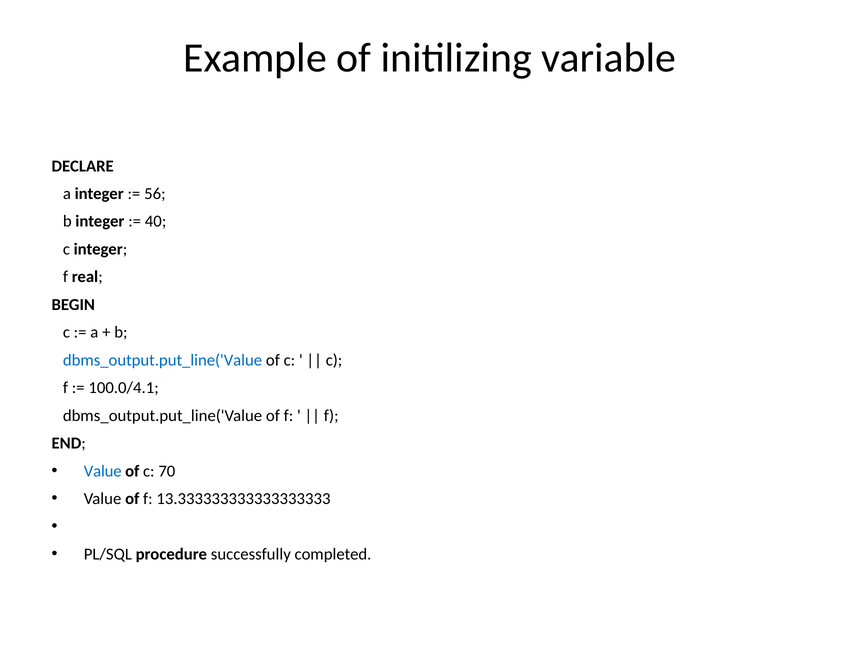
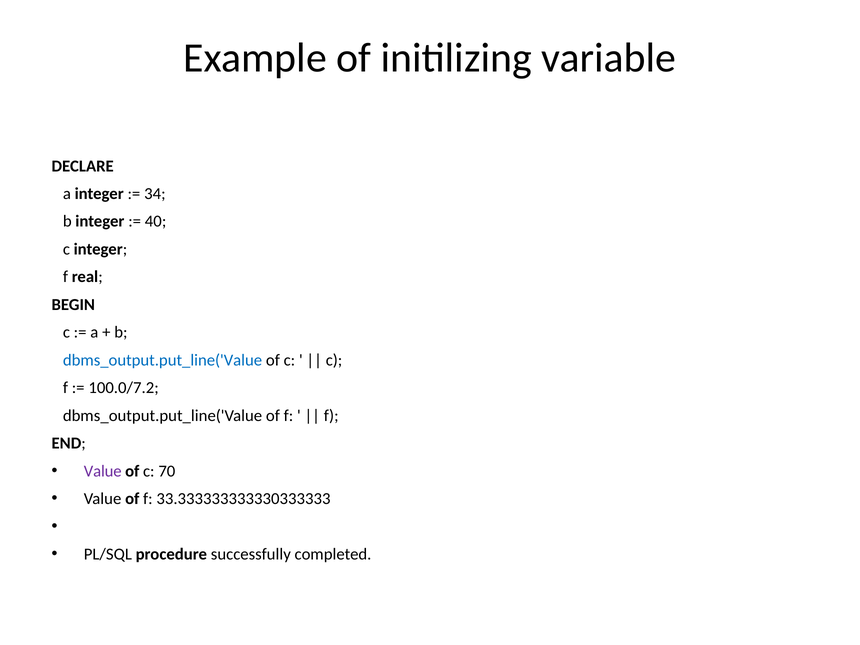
56: 56 -> 34
100.0/4.1: 100.0/4.1 -> 100.0/7.2
Value at (103, 471) colour: blue -> purple
13.333333333333333333: 13.333333333333333333 -> 33.333333333330333333
